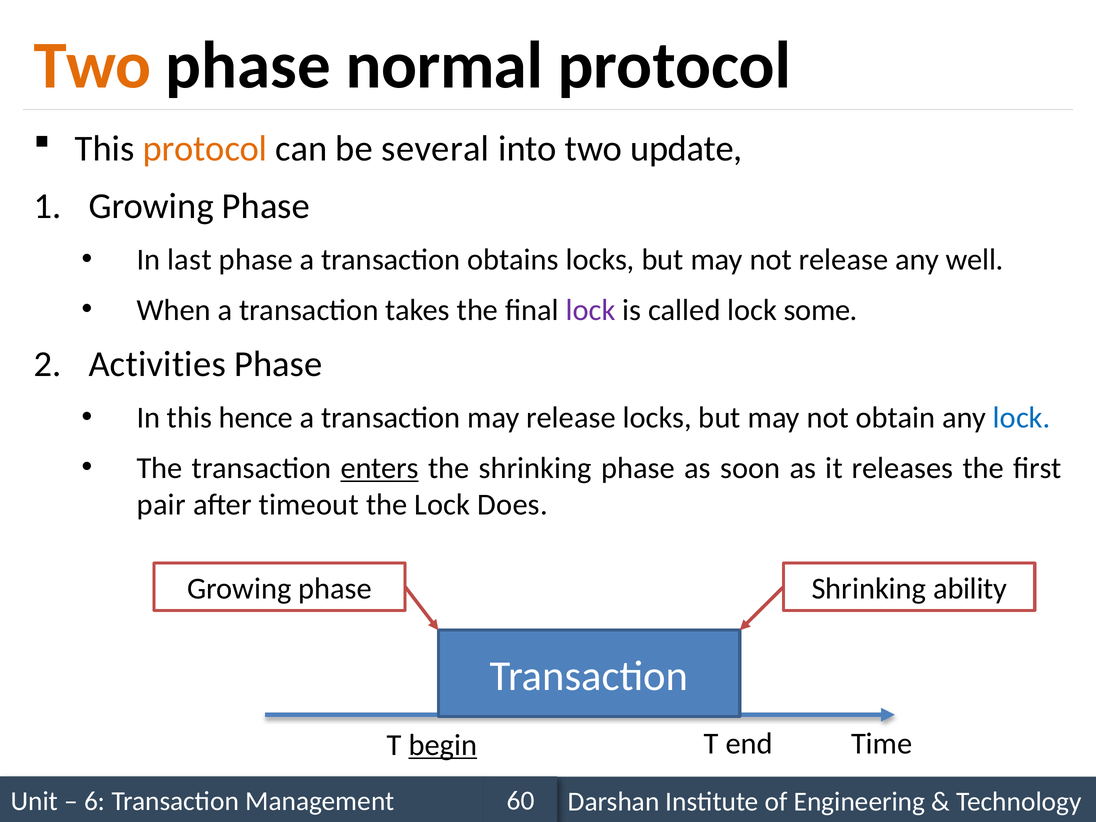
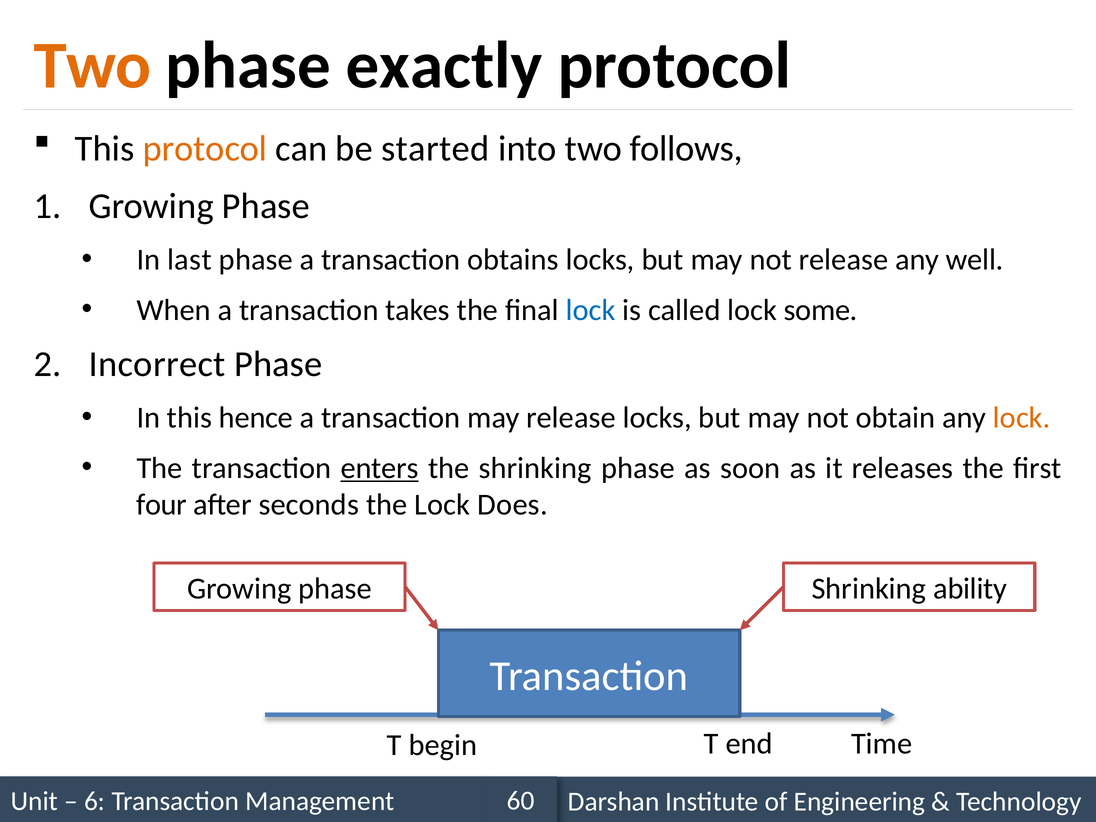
normal: normal -> exactly
several: several -> started
update: update -> follows
lock at (590, 310) colour: purple -> blue
Activities: Activities -> Incorrect
lock at (1022, 418) colour: blue -> orange
pair: pair -> four
timeout: timeout -> seconds
begin underline: present -> none
